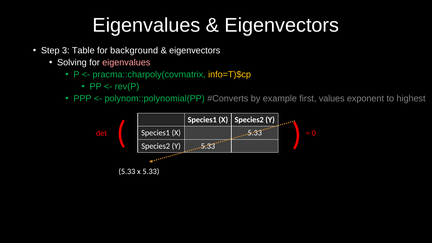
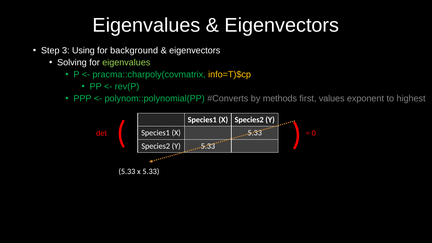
Table: Table -> Using
eigenvalues at (126, 63) colour: pink -> light green
example: example -> methods
